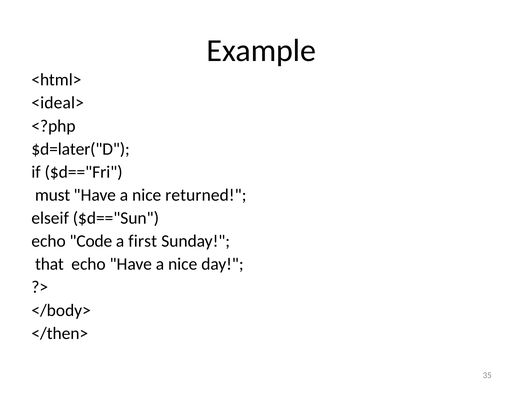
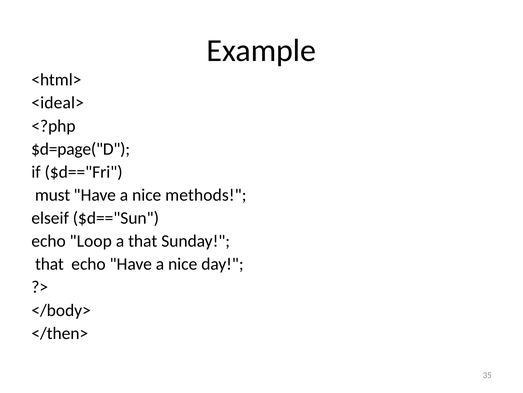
$d=later("D: $d=later("D -> $d=page("D
returned: returned -> methods
Code: Code -> Loop
a first: first -> that
